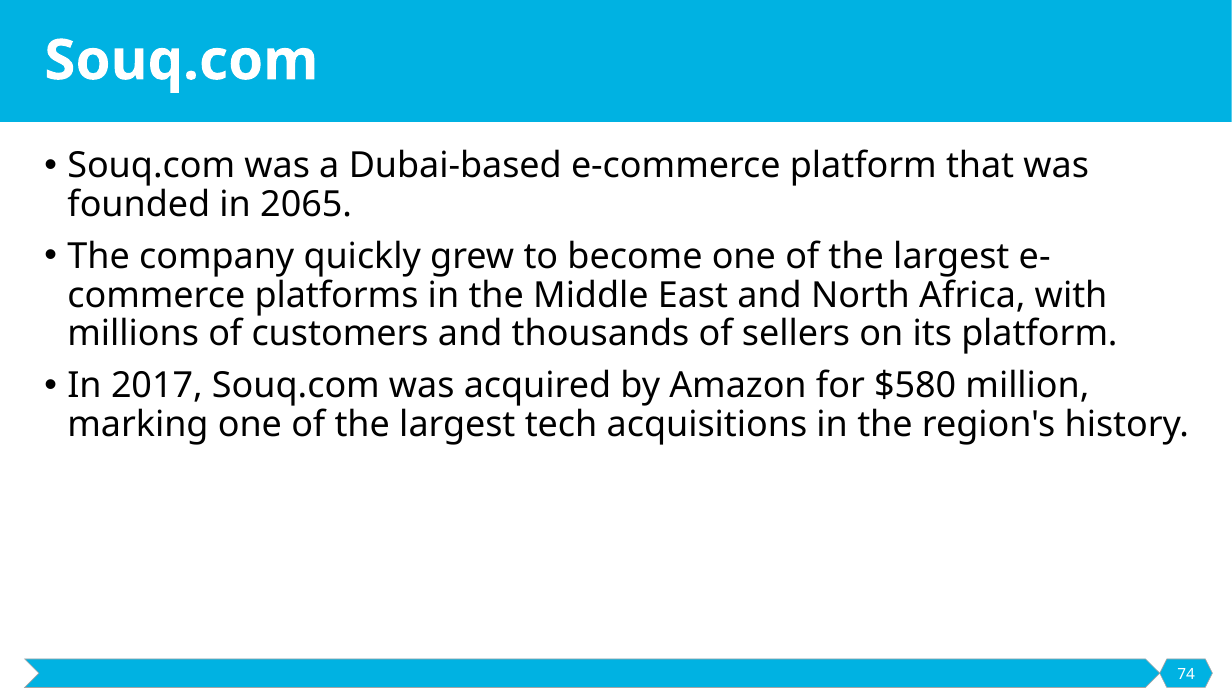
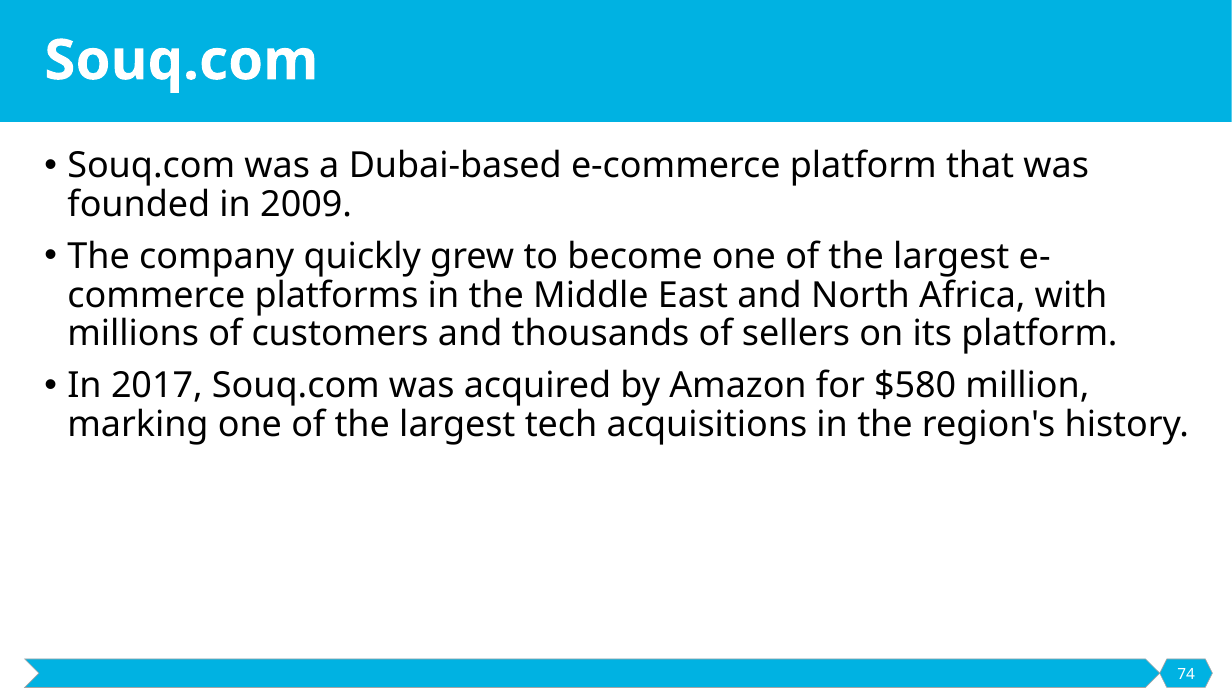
2065: 2065 -> 2009
